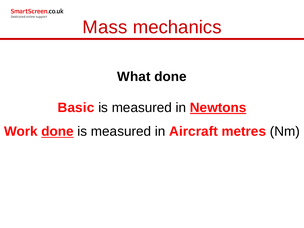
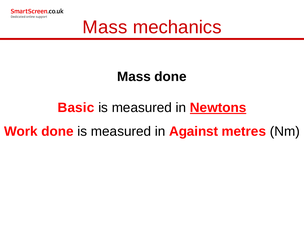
What at (134, 77): What -> Mass
done at (58, 131) underline: present -> none
Aircraft: Aircraft -> Against
